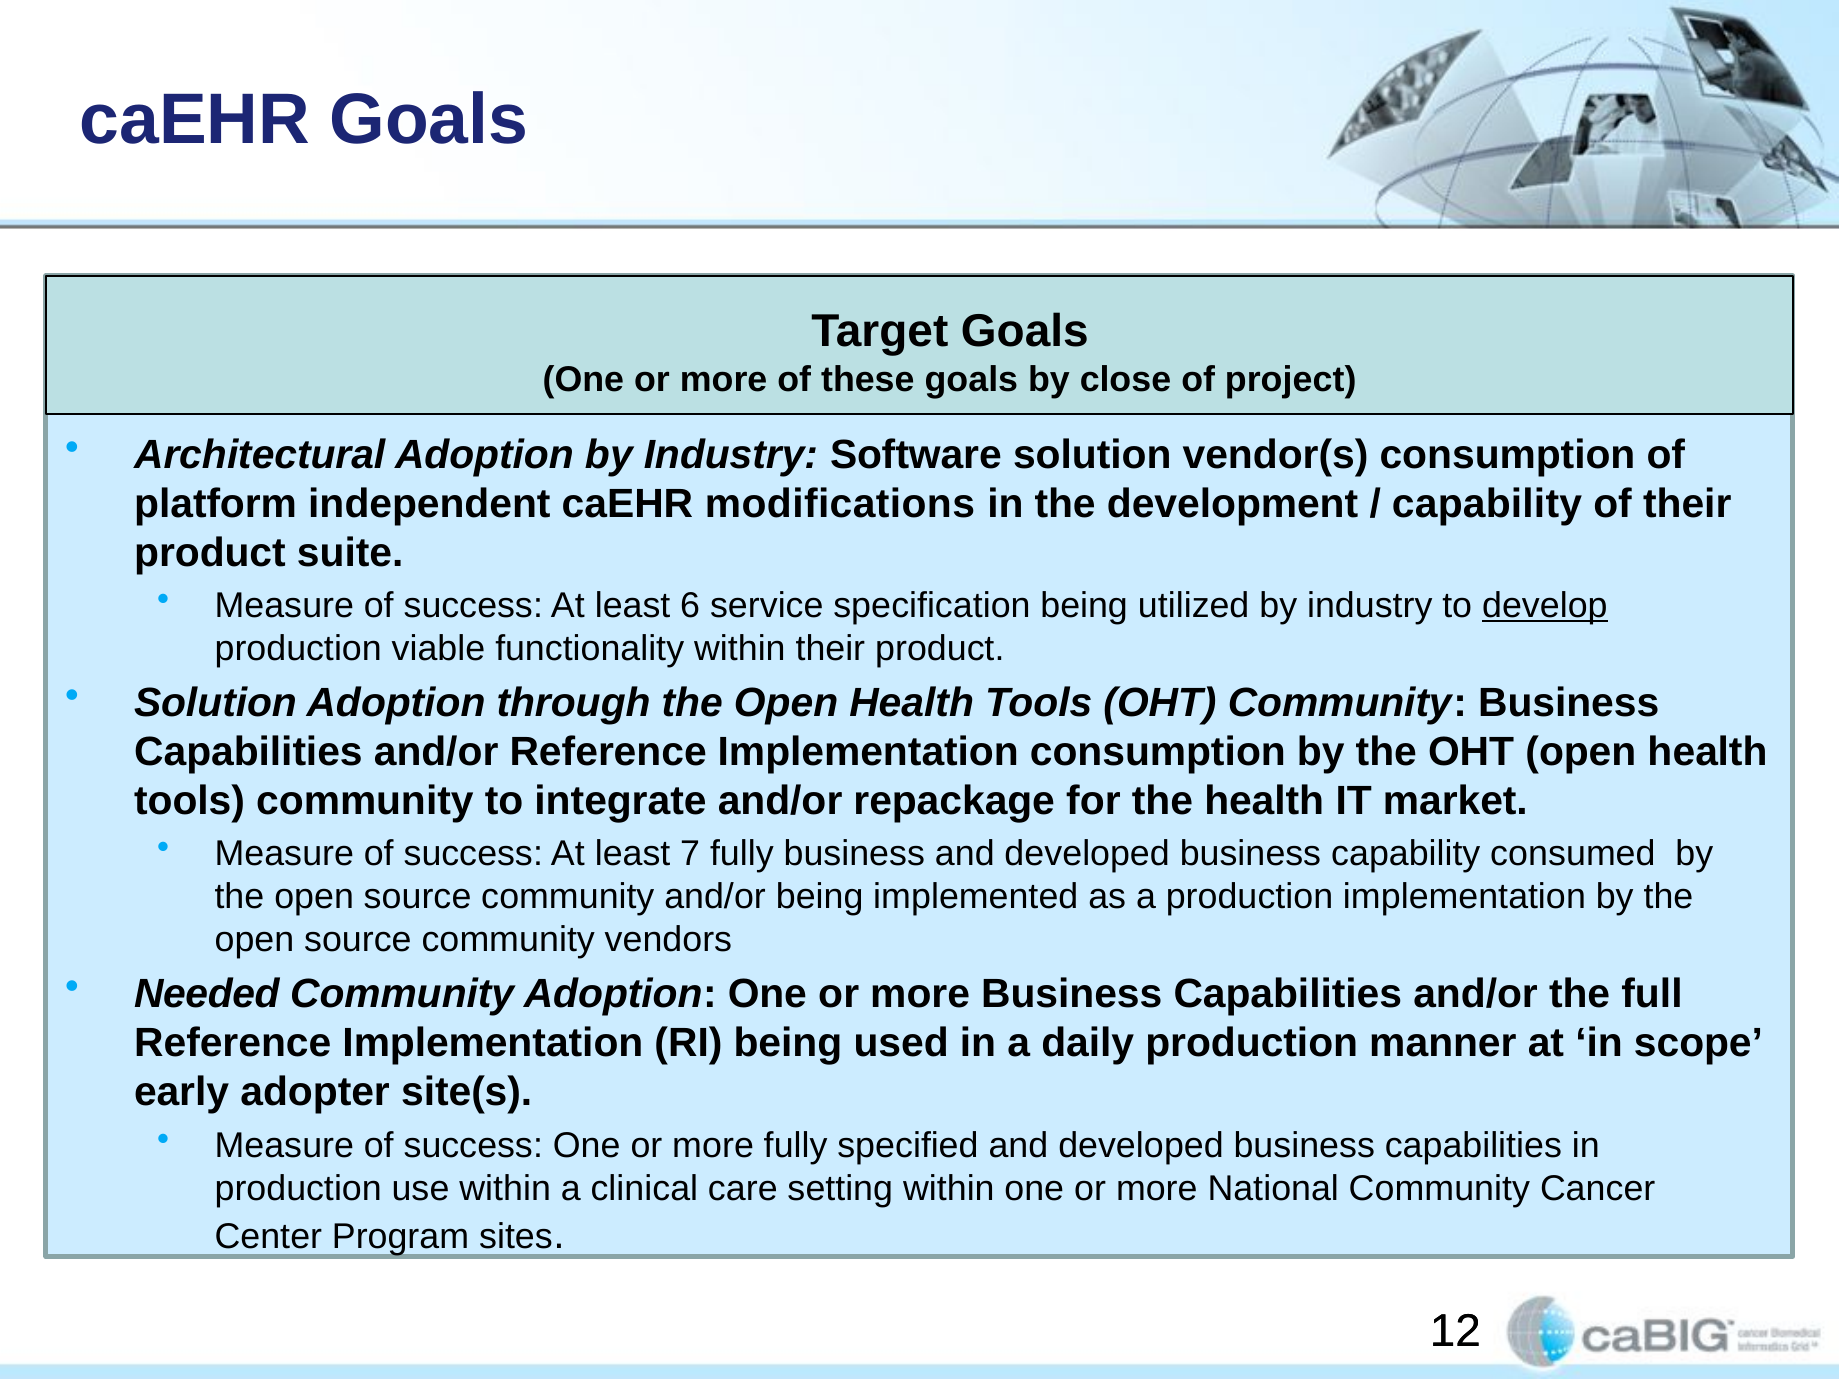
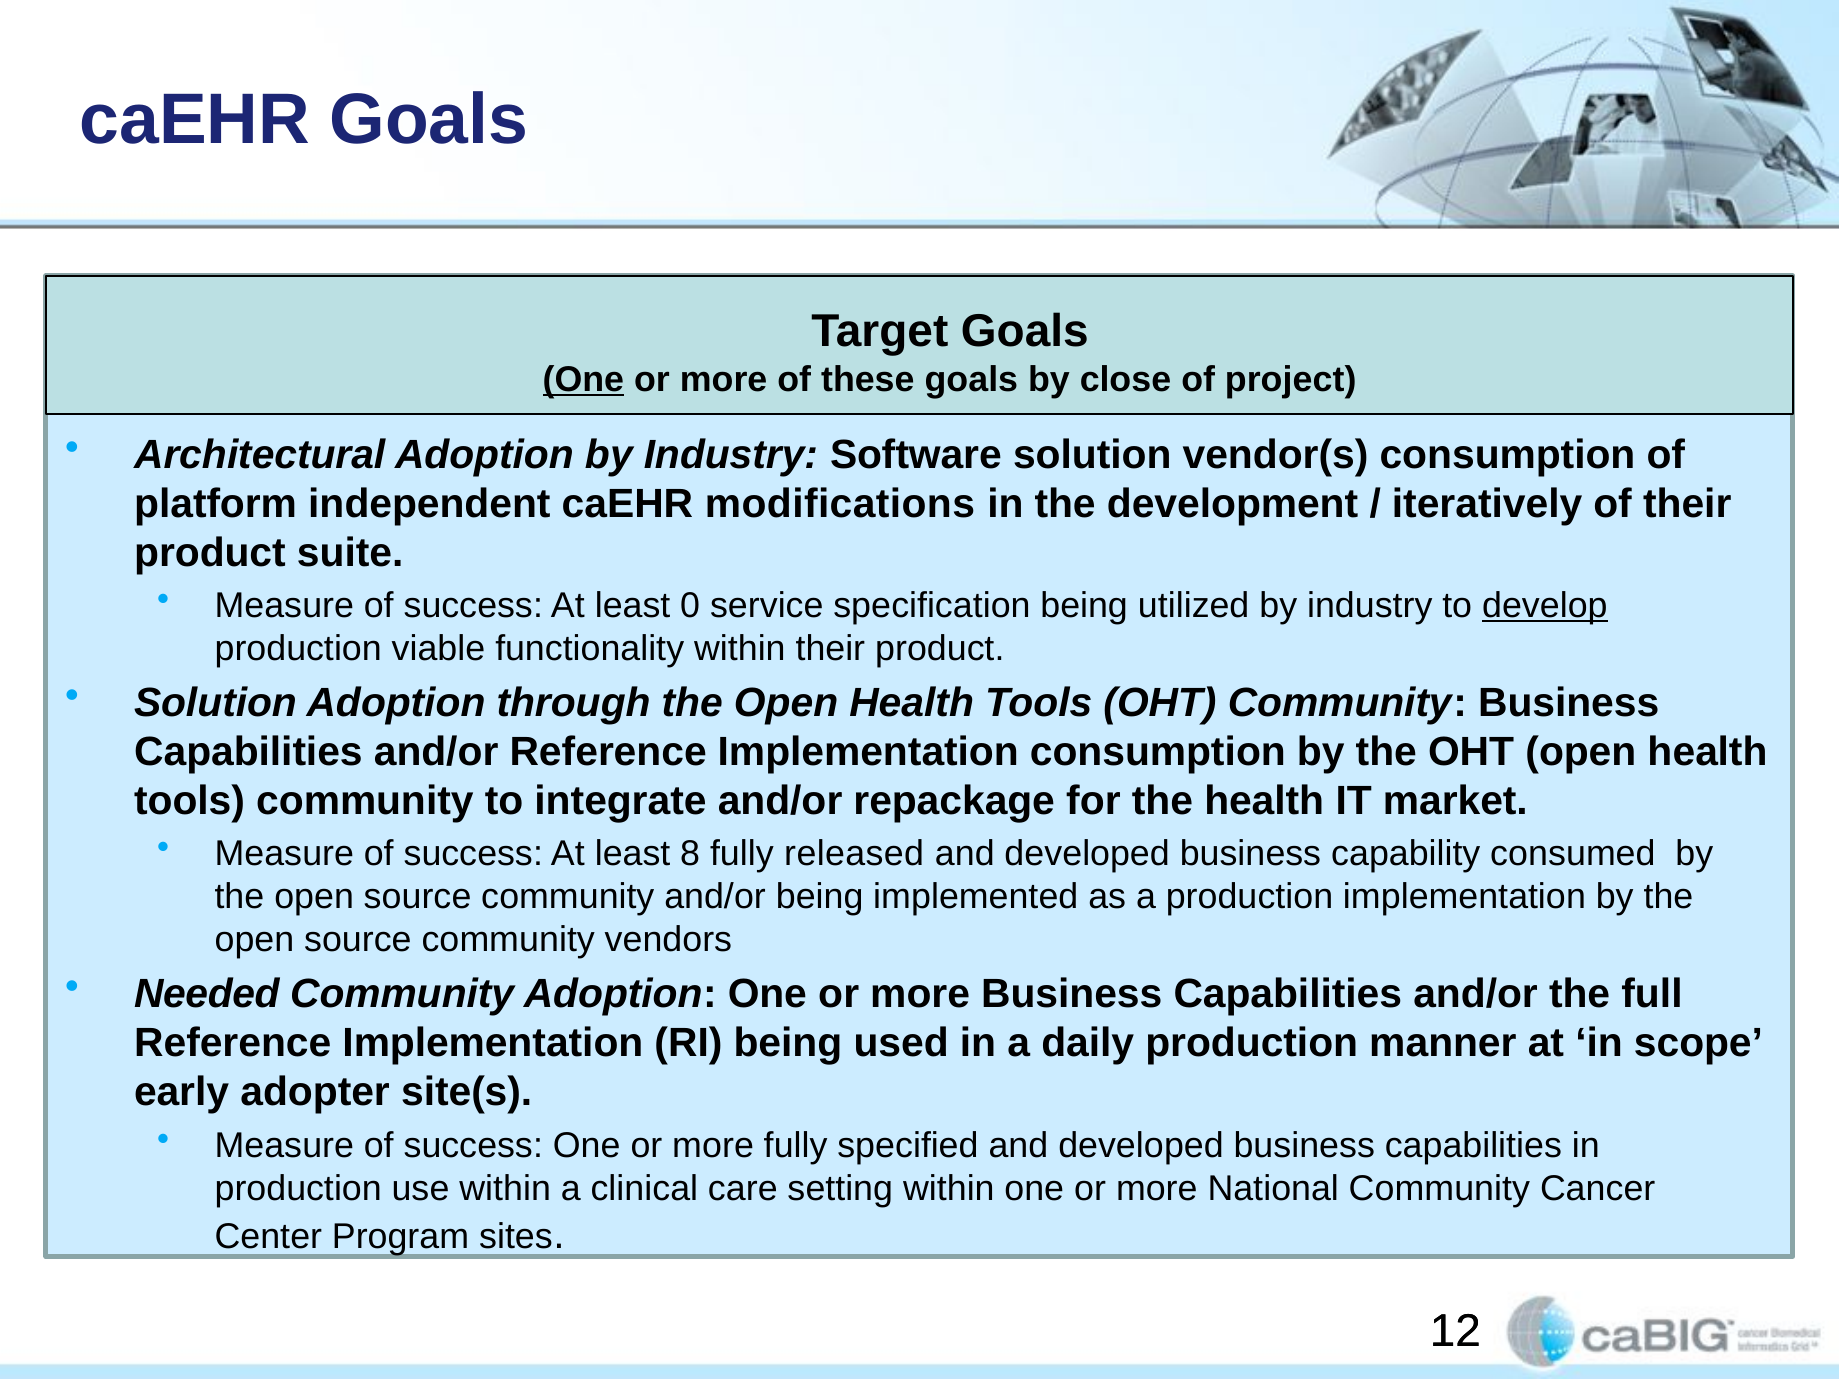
One at (583, 379) underline: none -> present
capability at (1487, 504): capability -> iteratively
6: 6 -> 0
7: 7 -> 8
fully business: business -> released
